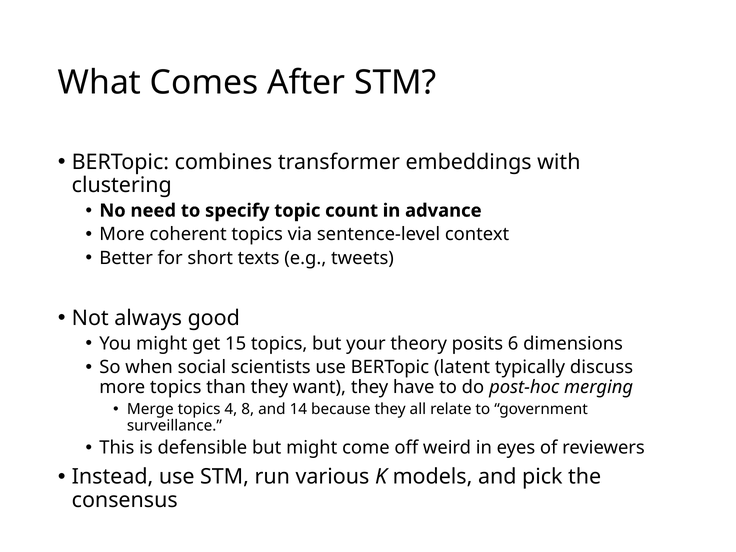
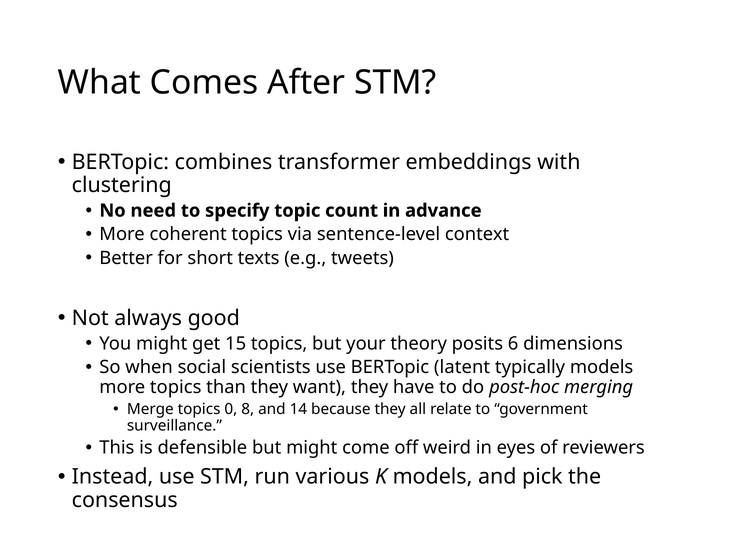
typically discuss: discuss -> models
4: 4 -> 0
